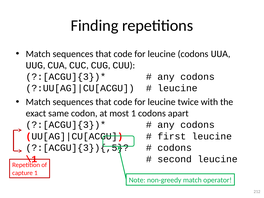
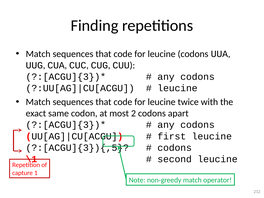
most 1: 1 -> 2
